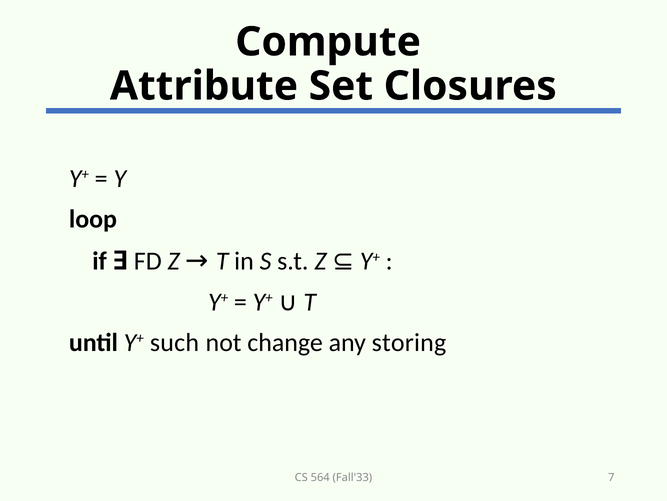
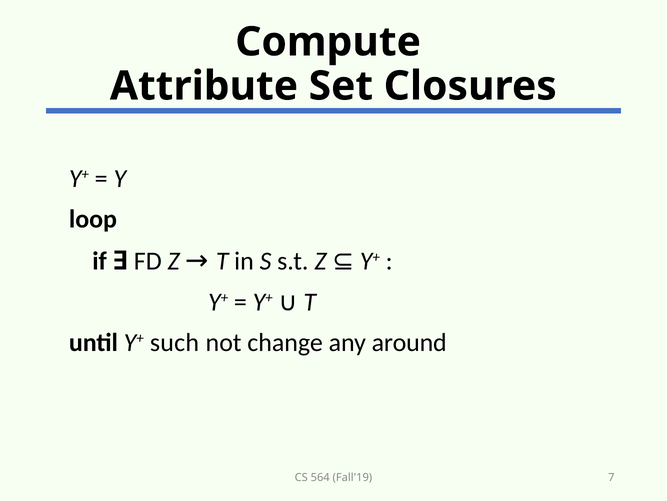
storing: storing -> around
Fall'33: Fall'33 -> Fall'19
